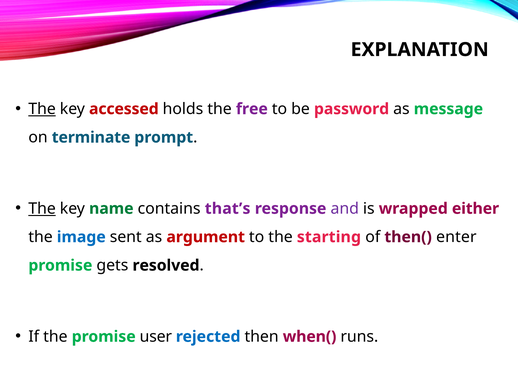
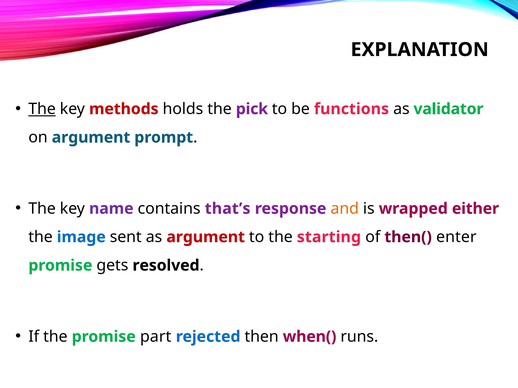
accessed: accessed -> methods
free: free -> pick
password: password -> functions
message: message -> validator
on terminate: terminate -> argument
The at (42, 209) underline: present -> none
name colour: green -> purple
and colour: purple -> orange
user: user -> part
